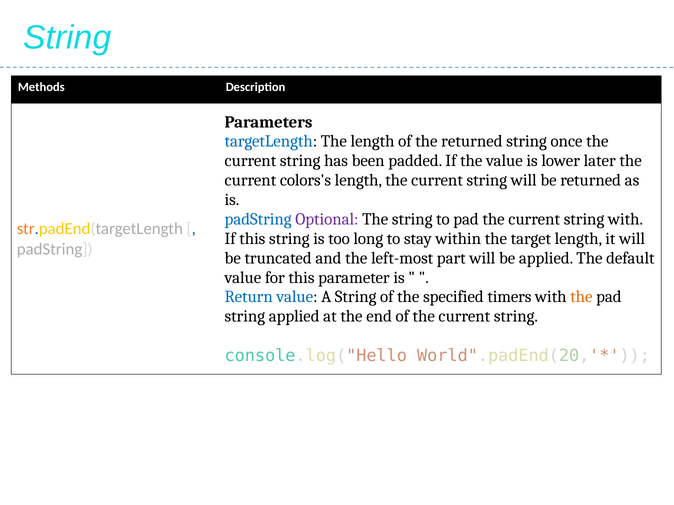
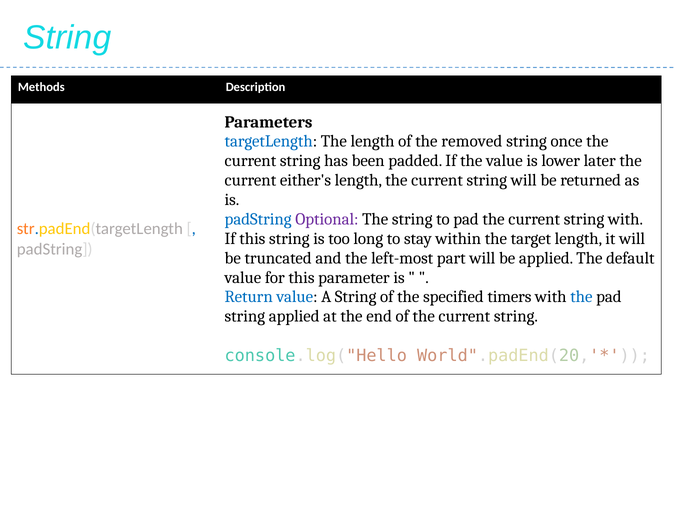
the returned: returned -> removed
colors's: colors's -> either's
the at (581, 297) colour: orange -> blue
